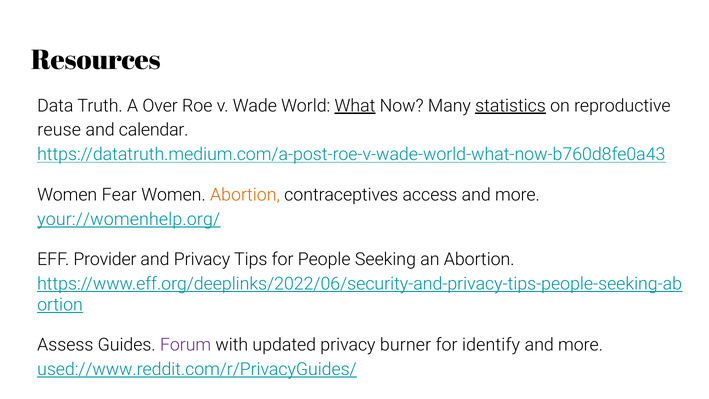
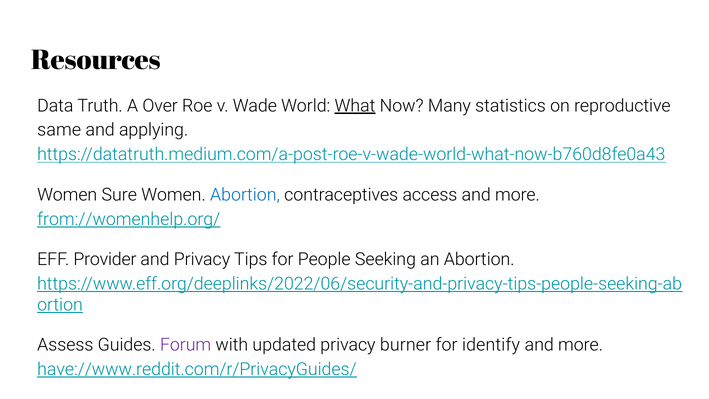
statistics underline: present -> none
reuse: reuse -> same
calendar: calendar -> applying
Fear: Fear -> Sure
Abortion at (245, 195) colour: orange -> blue
your://womenhelp.org/: your://womenhelp.org/ -> from://womenhelp.org/
used://www.reddit.com/r/PrivacyGuides/: used://www.reddit.com/r/PrivacyGuides/ -> have://www.reddit.com/r/PrivacyGuides/
